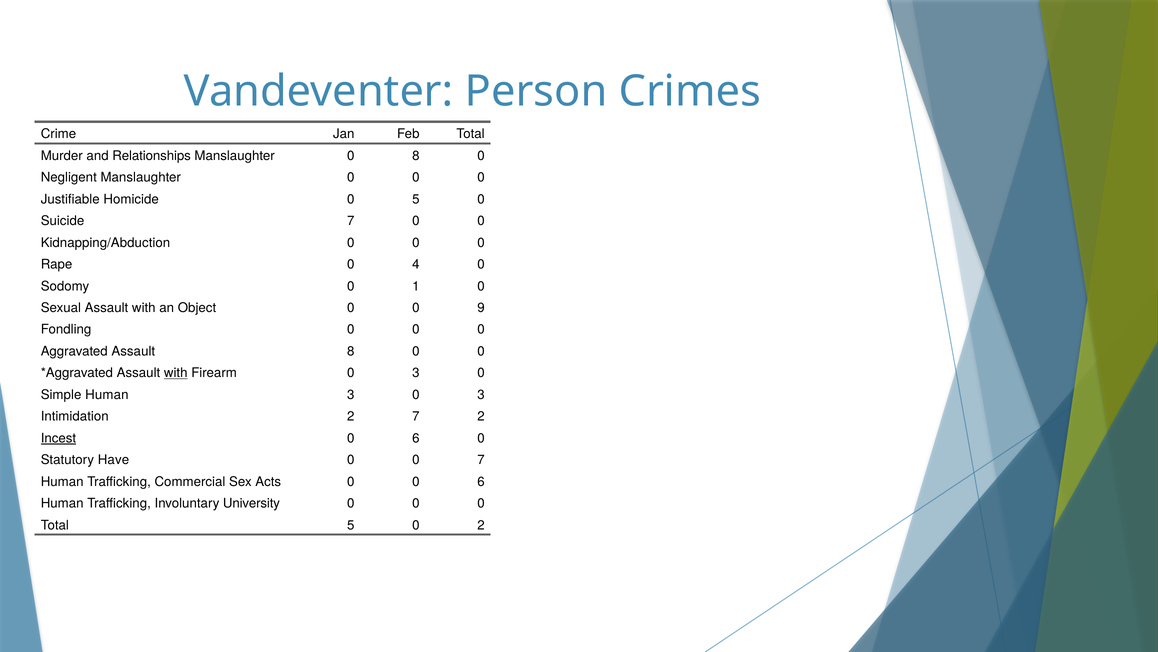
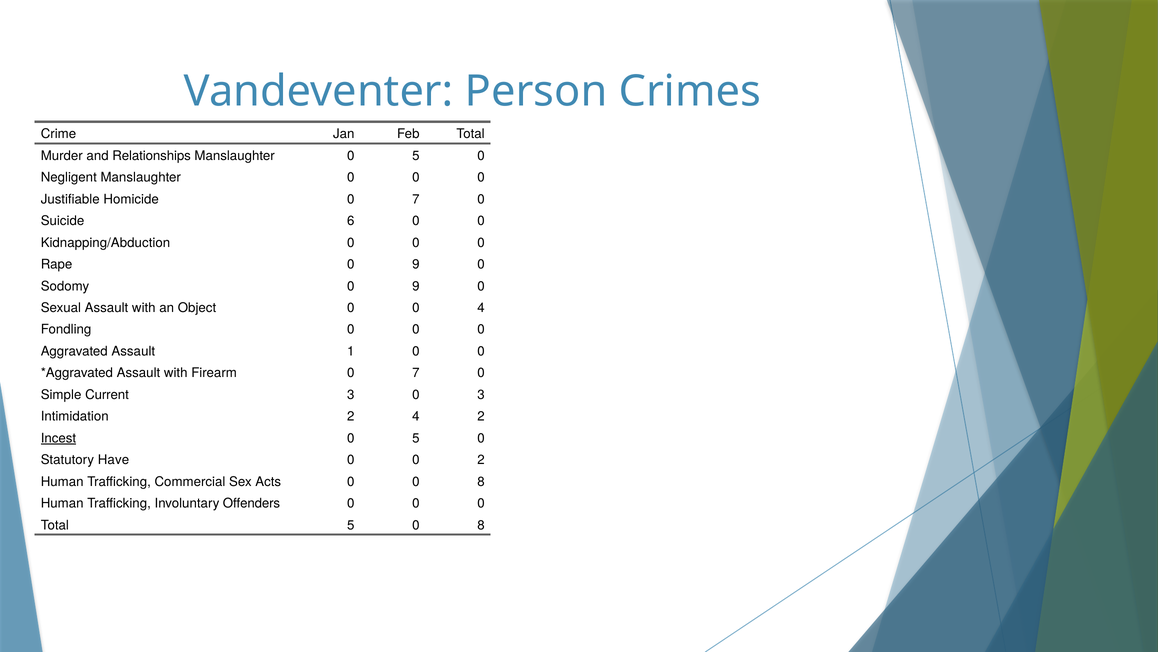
Manslaughter 0 8: 8 -> 5
Homicide 0 5: 5 -> 7
Suicide 7: 7 -> 6
Rape 0 4: 4 -> 9
Sodomy 0 1: 1 -> 9
0 9: 9 -> 4
Assault 8: 8 -> 1
with at (176, 373) underline: present -> none
Firearm 0 3: 3 -> 7
Simple Human: Human -> Current
2 7: 7 -> 4
6 at (416, 438): 6 -> 5
0 7: 7 -> 2
0 0 6: 6 -> 8
University: University -> Offenders
5 0 2: 2 -> 8
